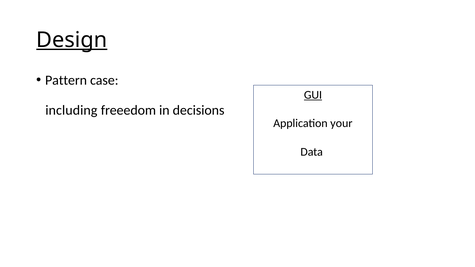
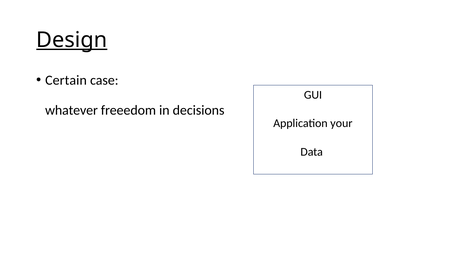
Pattern: Pattern -> Certain
GUI underline: present -> none
including: including -> whatever
